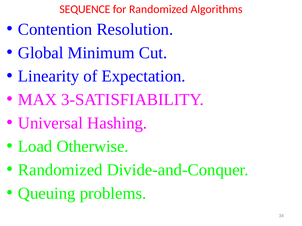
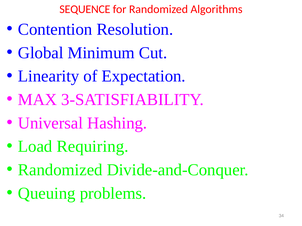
Otherwise: Otherwise -> Requiring
